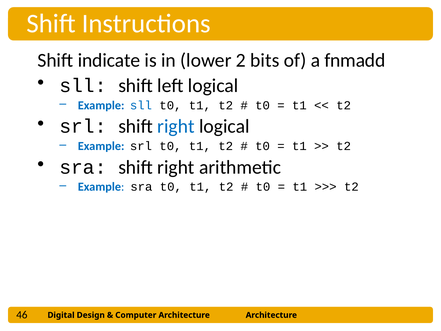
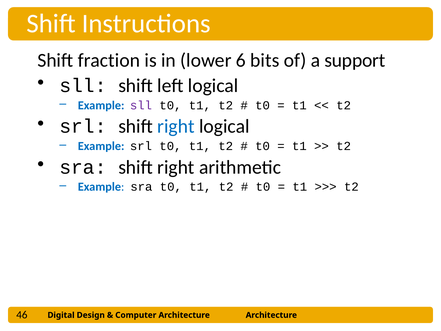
indicate: indicate -> fraction
2: 2 -> 6
fnmadd: fnmadd -> support
sll at (141, 105) colour: blue -> purple
